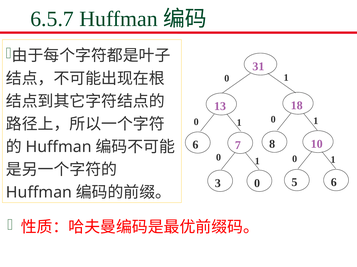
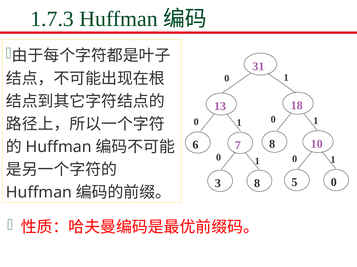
6.5.7: 6.5.7 -> 1.7.3
5 6: 6 -> 0
3 0: 0 -> 8
